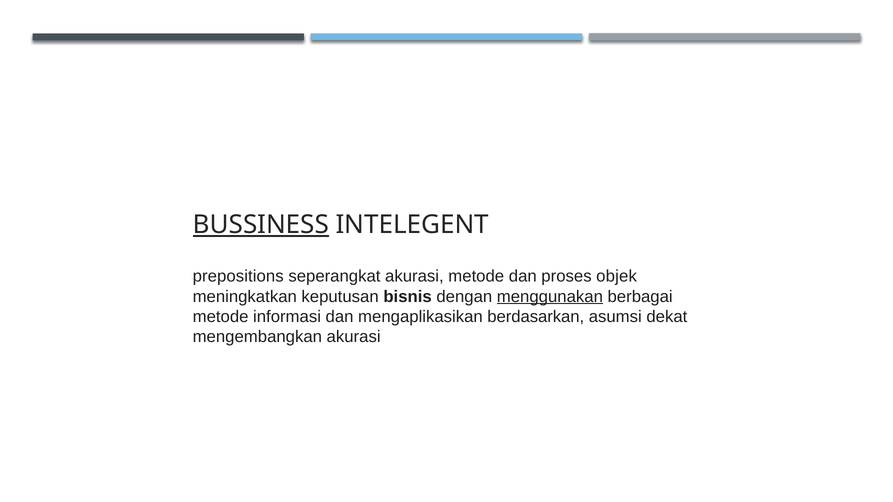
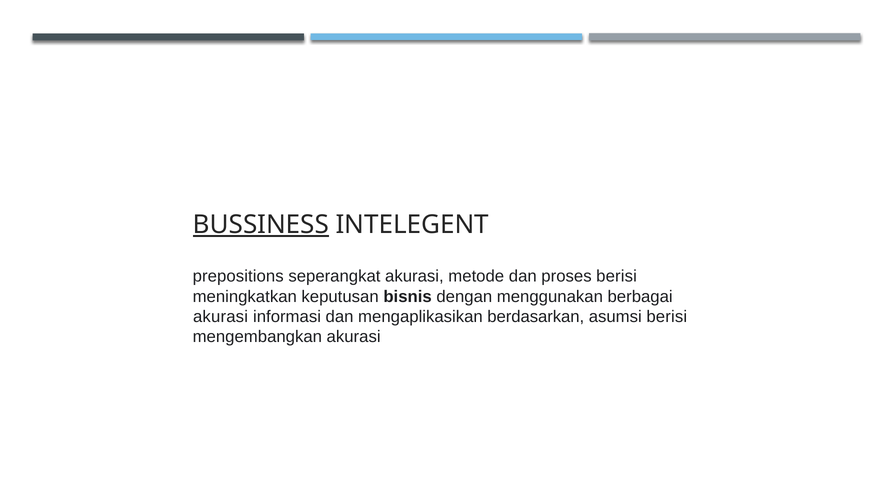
proses objek: objek -> berisi
menggunakan underline: present -> none
metode at (221, 317): metode -> akurasi
asumsi dekat: dekat -> berisi
